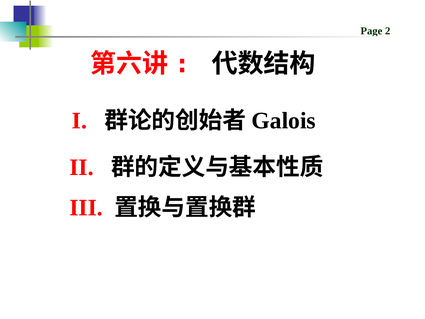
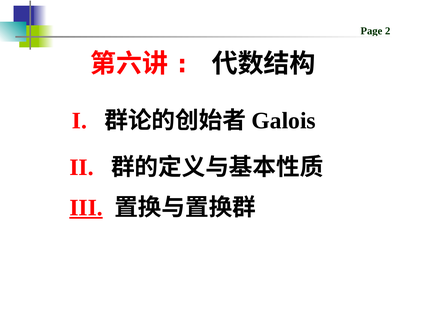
III underline: none -> present
